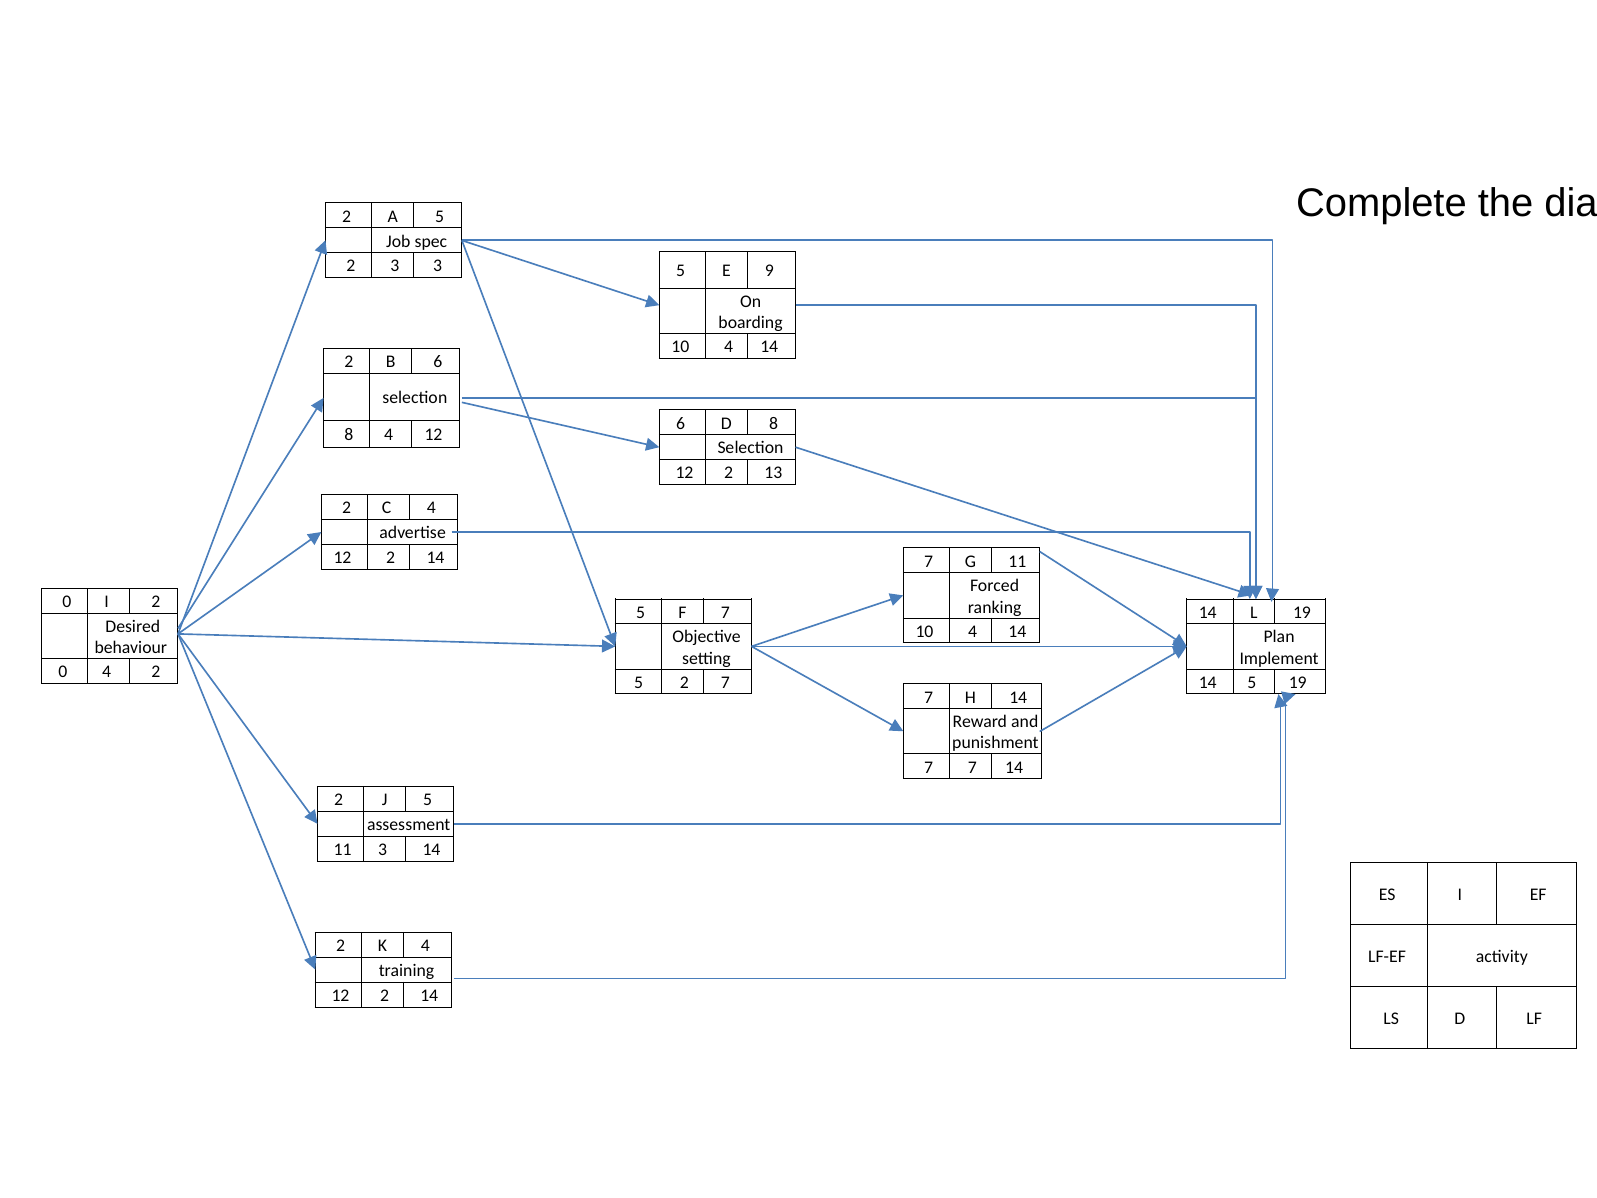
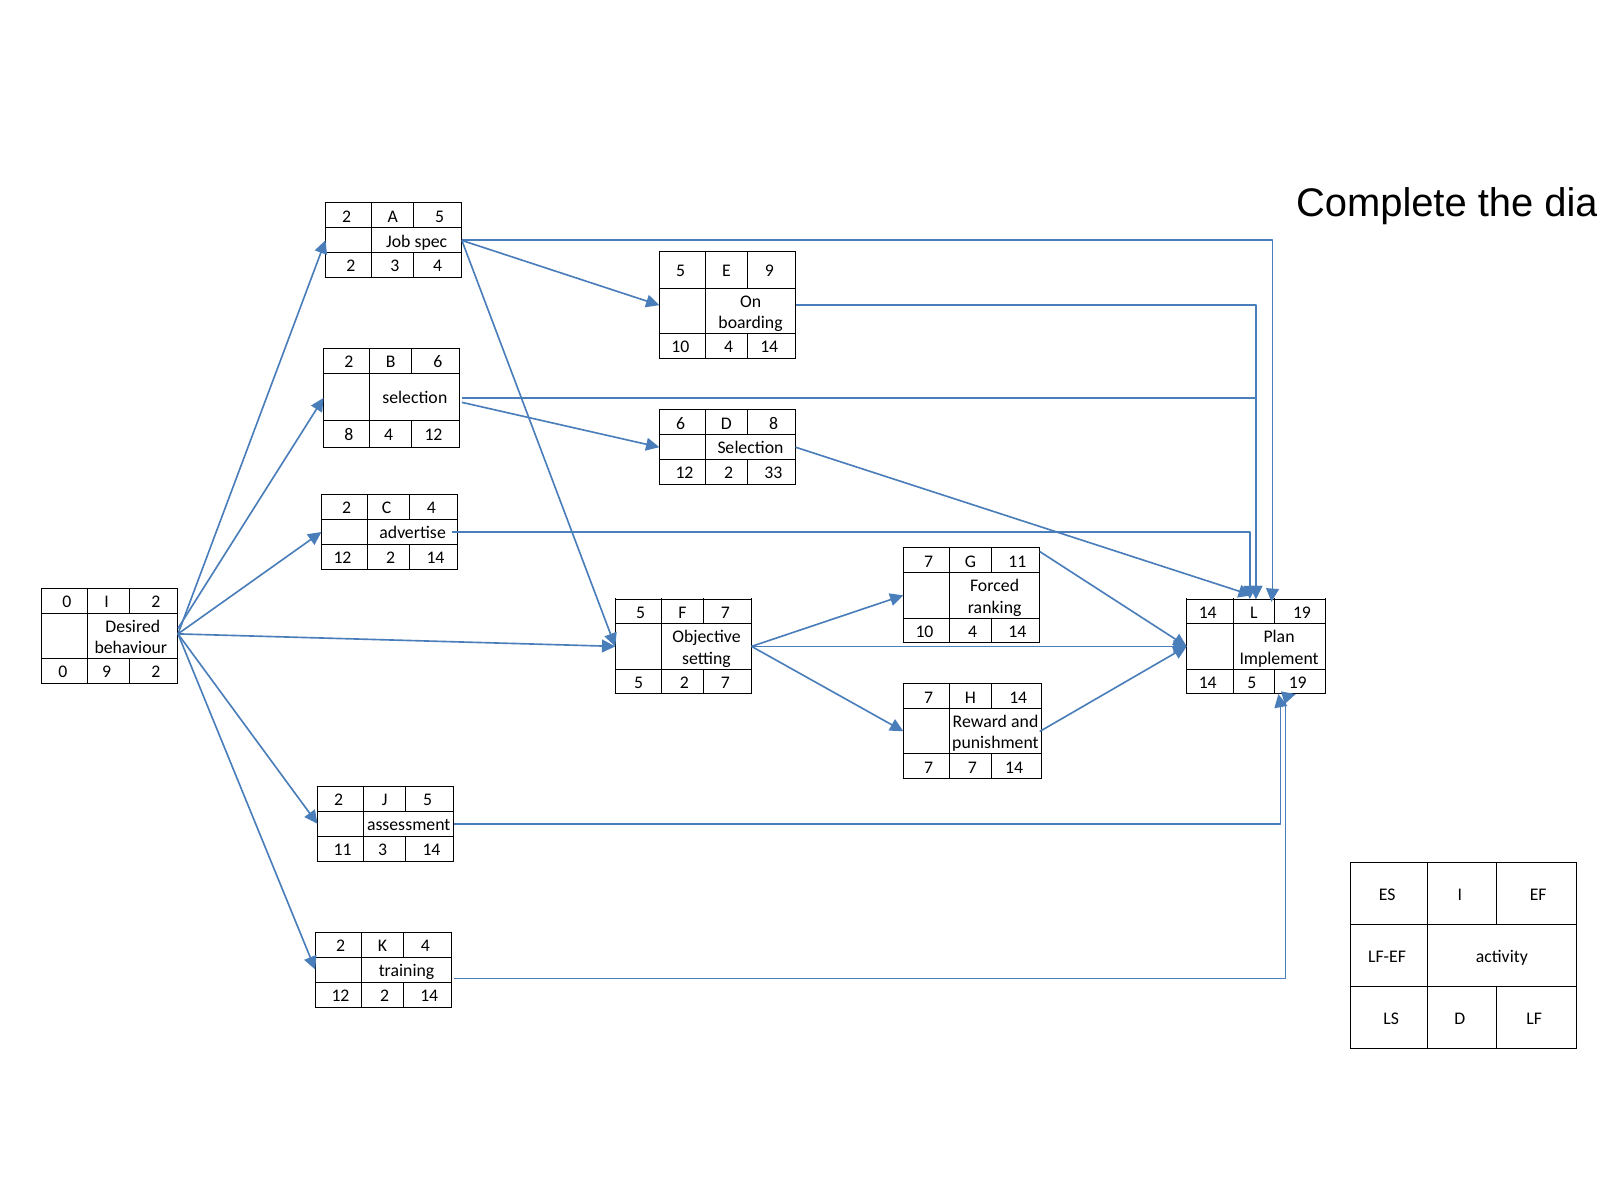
3 3: 3 -> 4
13: 13 -> 33
0 4: 4 -> 9
